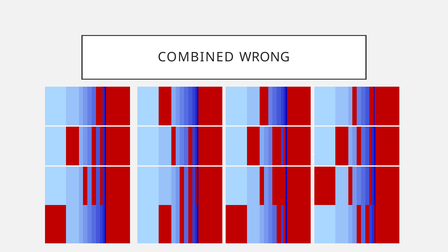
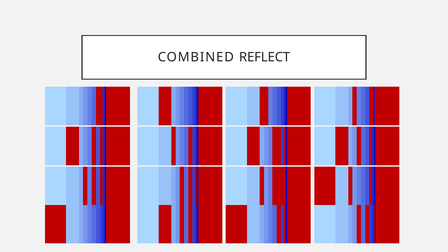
WRONG: WRONG -> REFLECT
